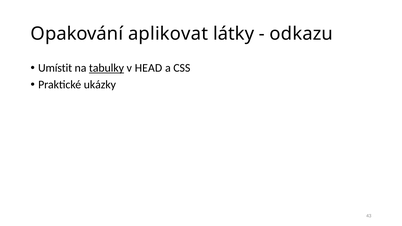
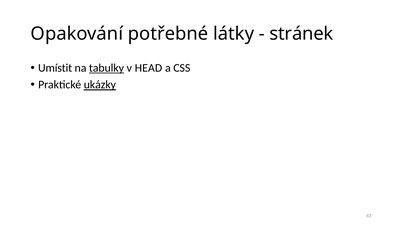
aplikovat: aplikovat -> potřebné
odkazu: odkazu -> stránek
ukázky underline: none -> present
